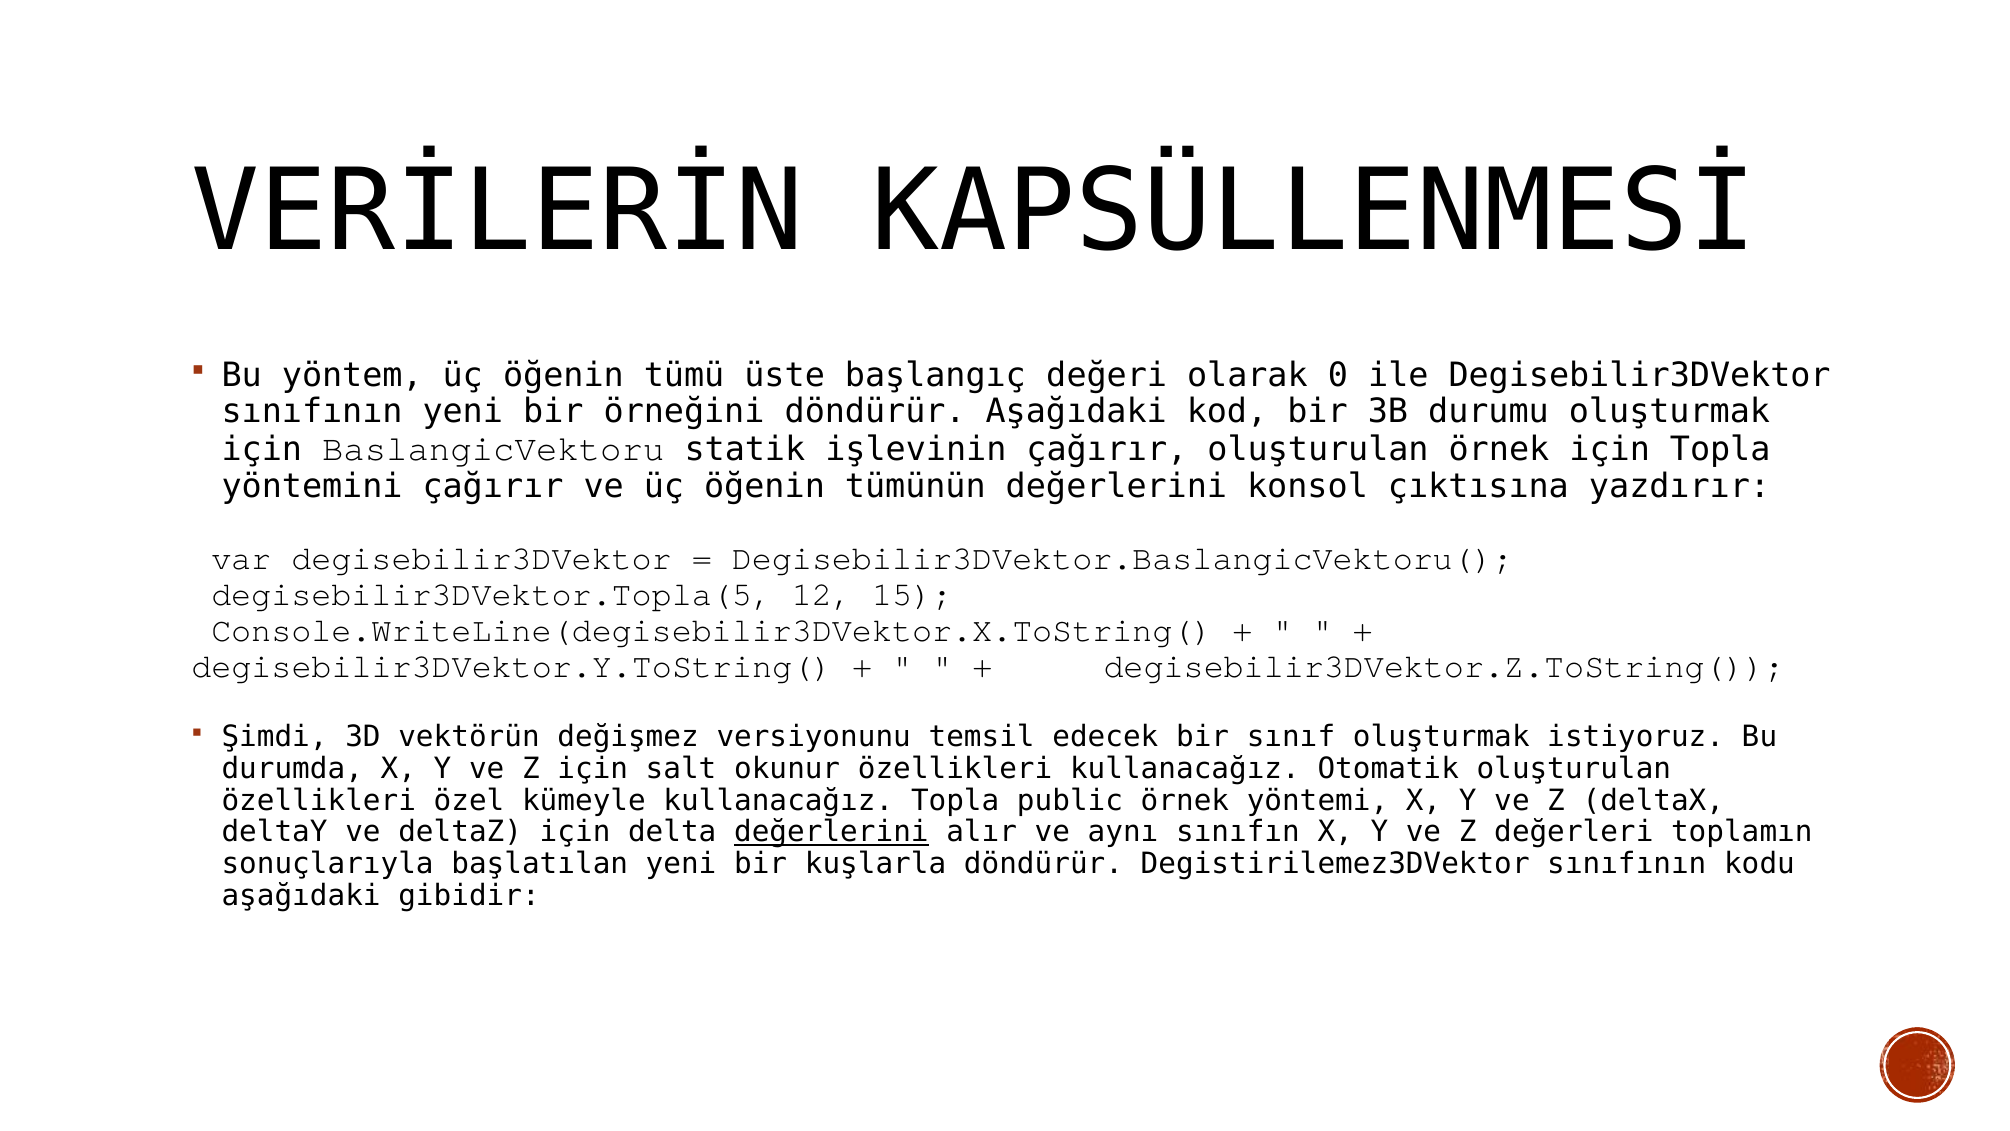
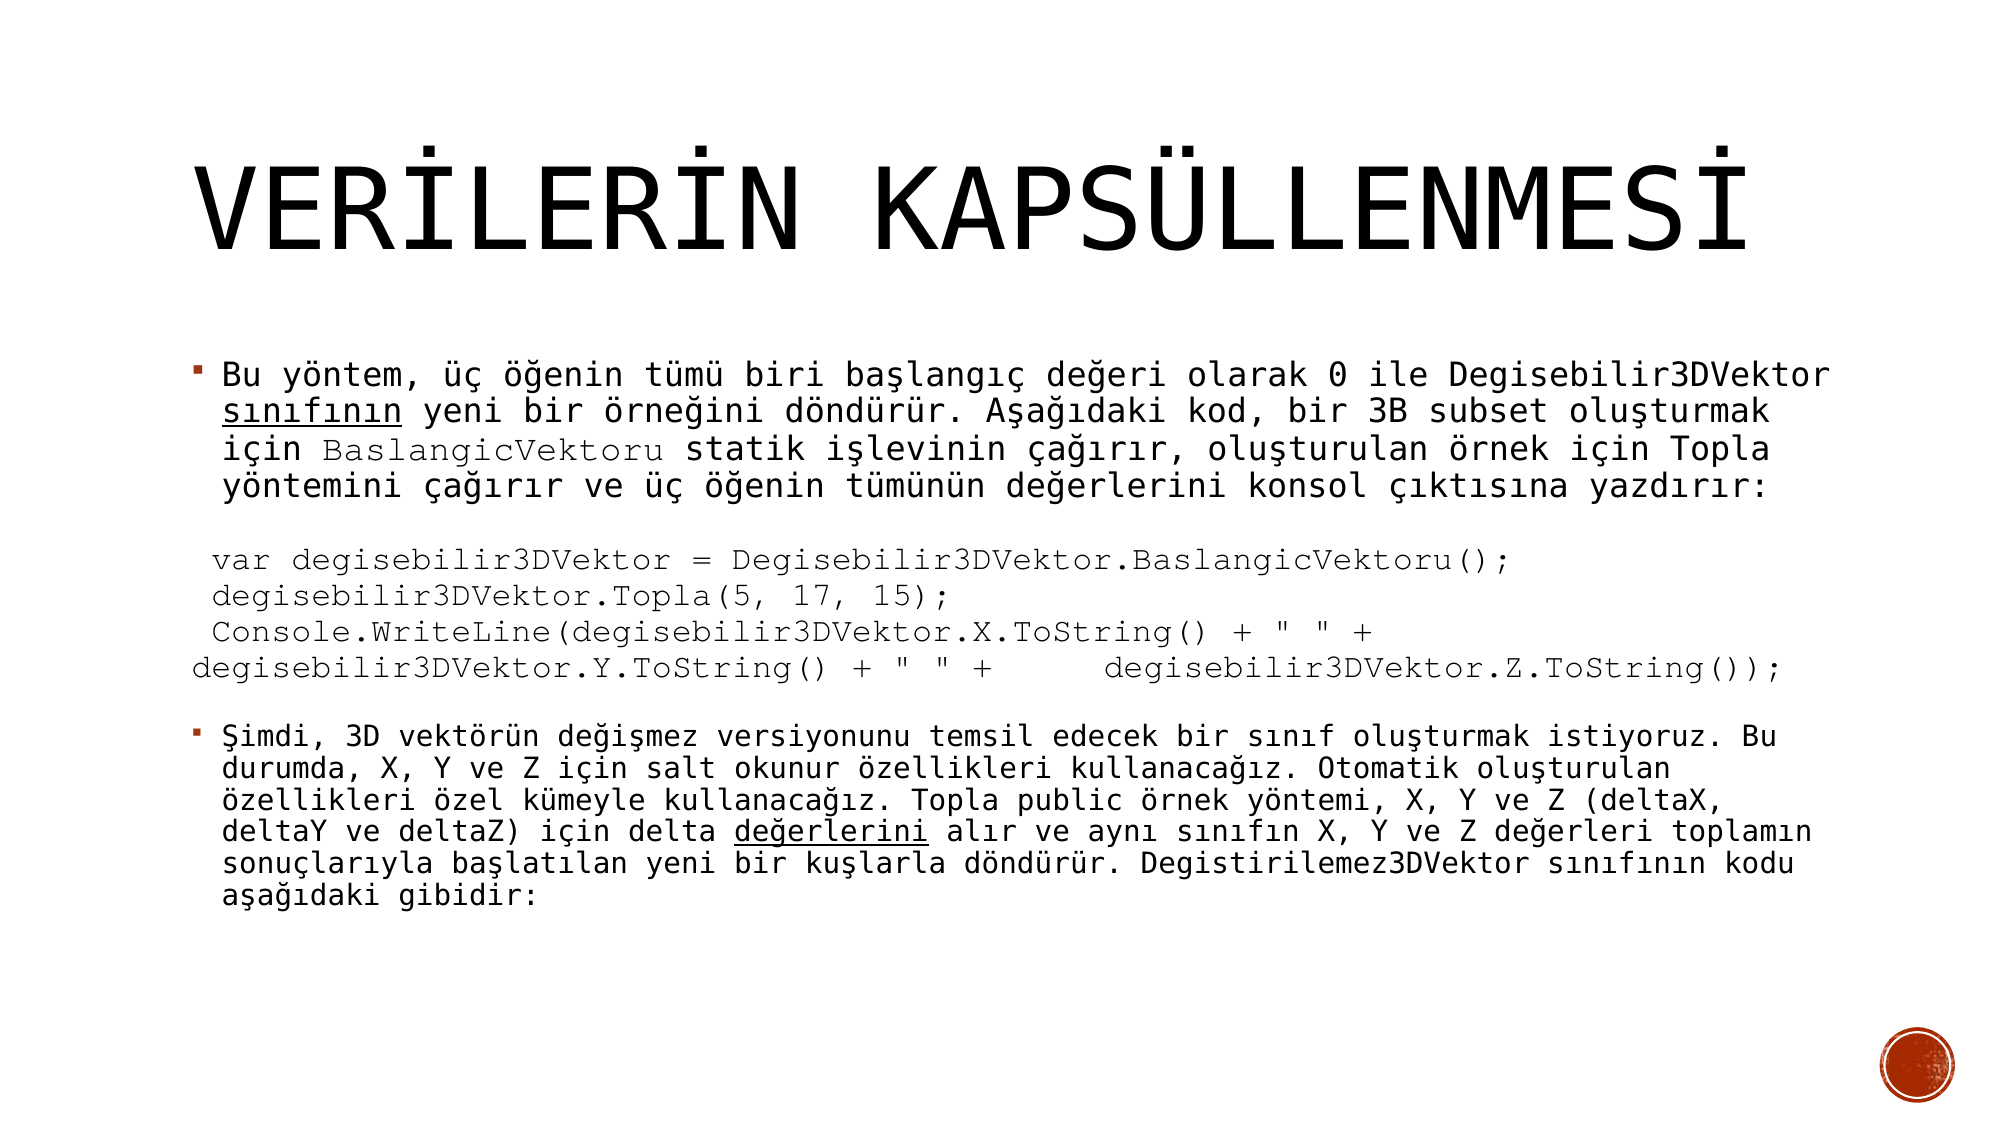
üste: üste -> biri
sınıfının at (312, 411) underline: none -> present
durumu: durumu -> subset
12: 12 -> 17
